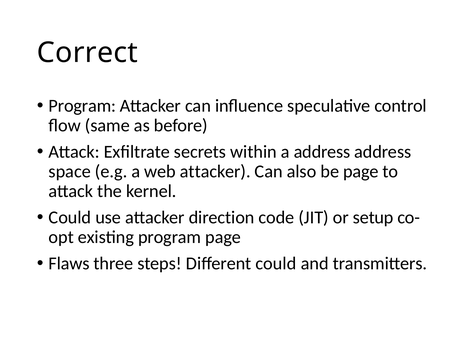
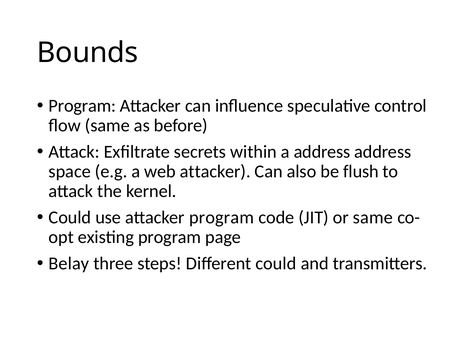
Correct: Correct -> Bounds
be page: page -> flush
attacker direction: direction -> program
or setup: setup -> same
Flaws: Flaws -> Belay
